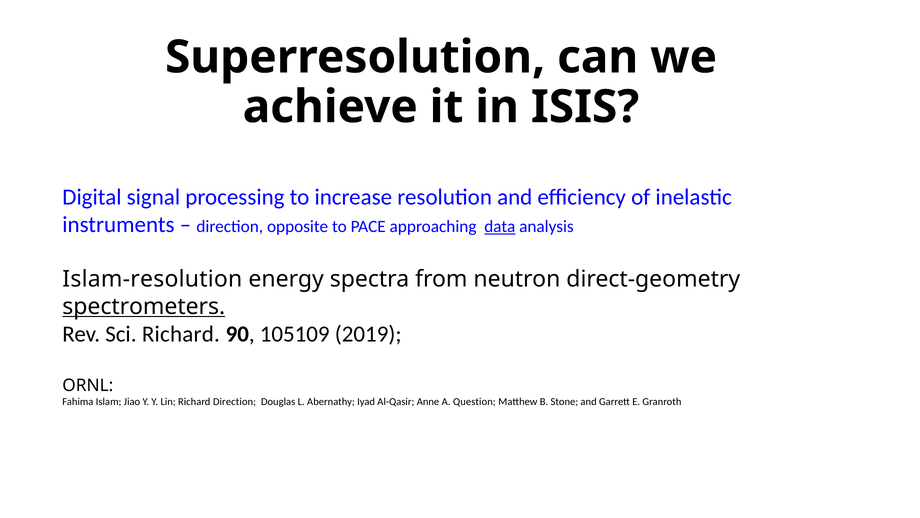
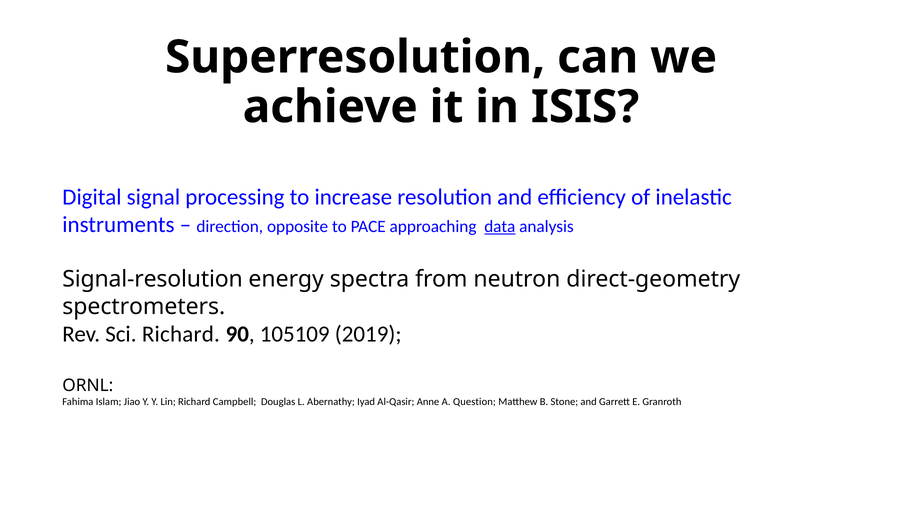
Islam-resolution: Islam-resolution -> Signal-resolution
spectrometers underline: present -> none
Richard Direction: Direction -> Campbell
